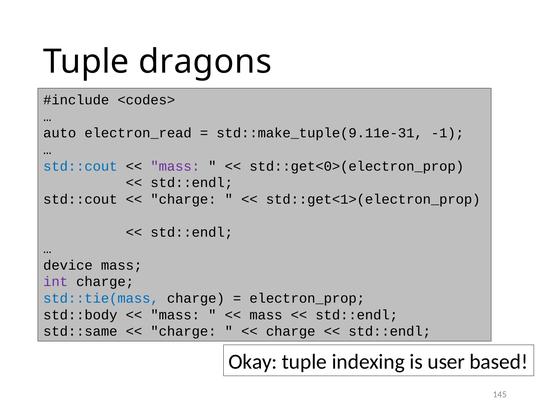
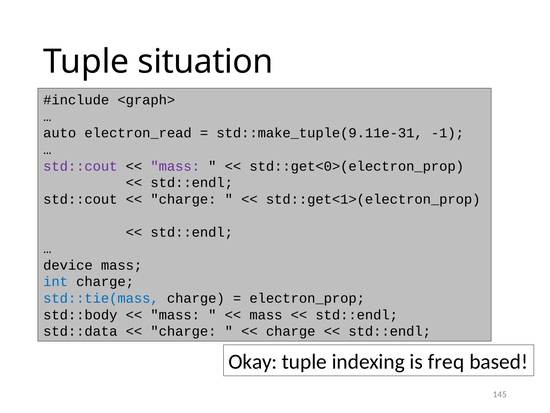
dragons: dragons -> situation
<codes>: <codes> -> <graph>
std::cout at (80, 166) colour: blue -> purple
int colour: purple -> blue
std::same: std::same -> std::data
user: user -> freq
